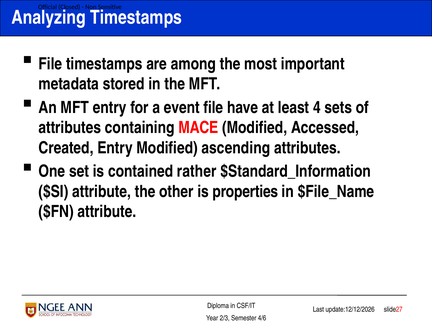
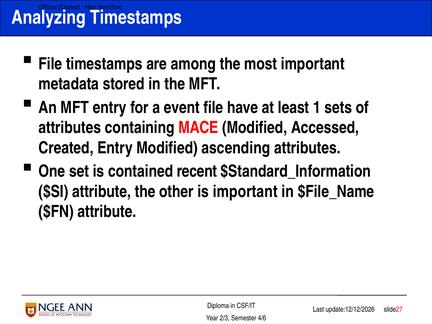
4: 4 -> 1
rather: rather -> recent
is properties: properties -> important
